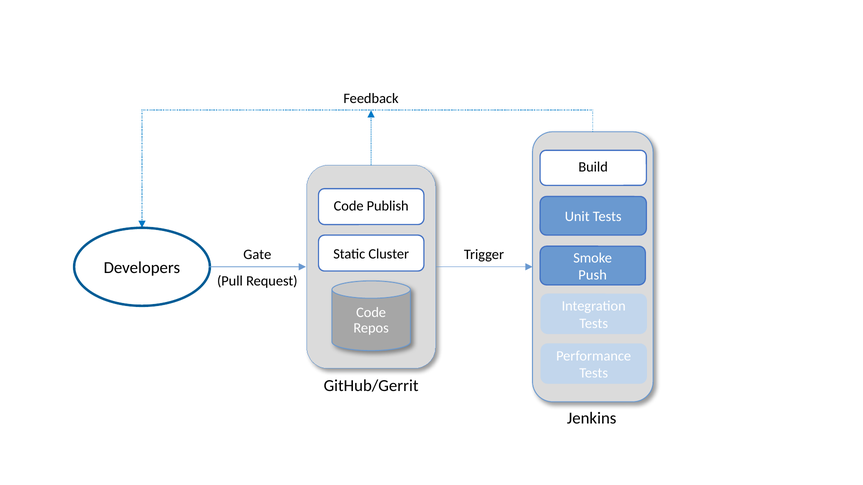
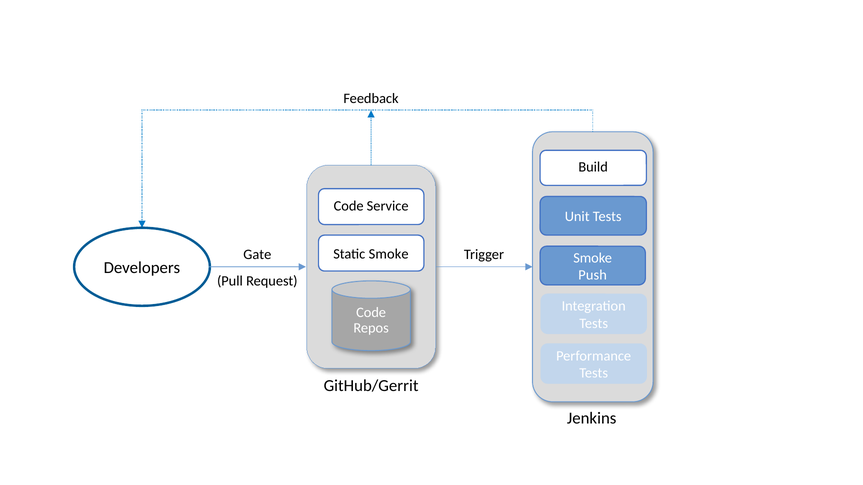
Publish: Publish -> Service
Static Cluster: Cluster -> Smoke
